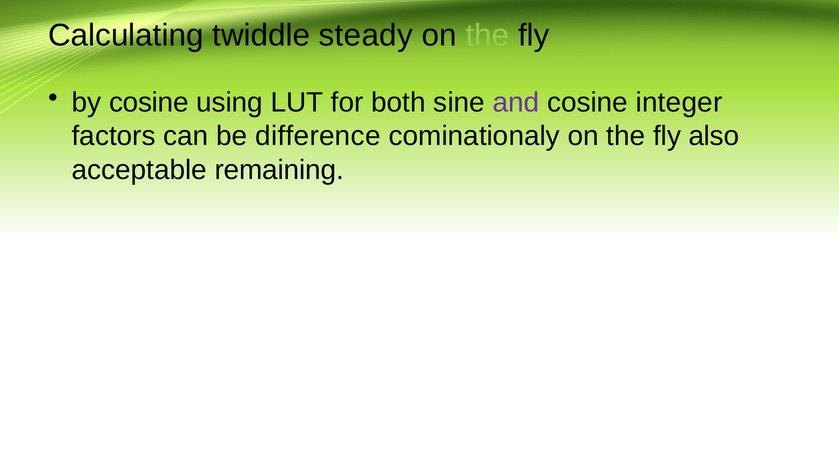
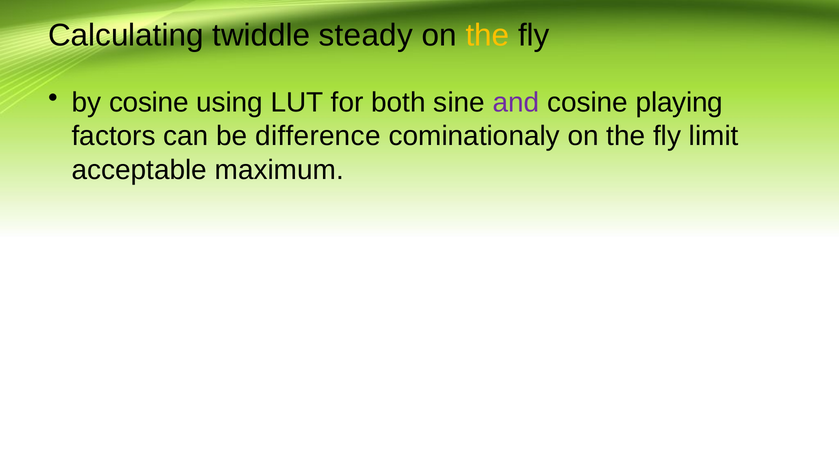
the at (488, 35) colour: light green -> yellow
integer: integer -> playing
also: also -> limit
remaining: remaining -> maximum
